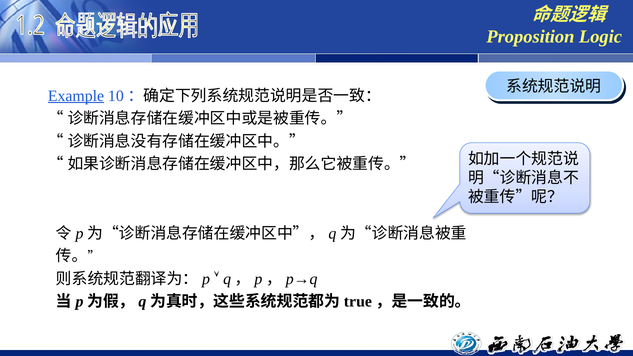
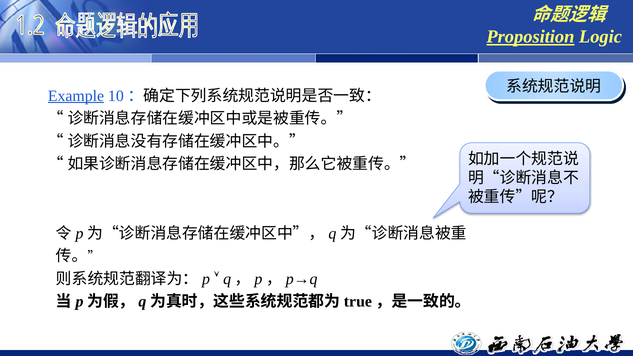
Proposition underline: none -> present
